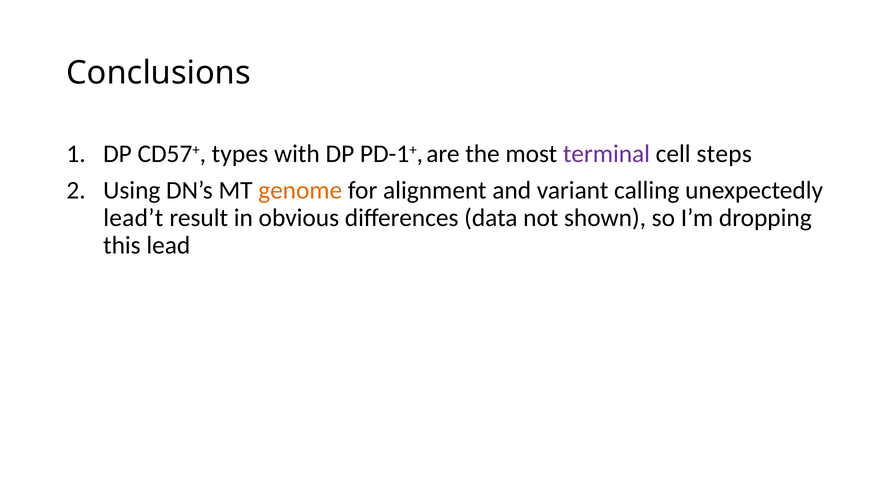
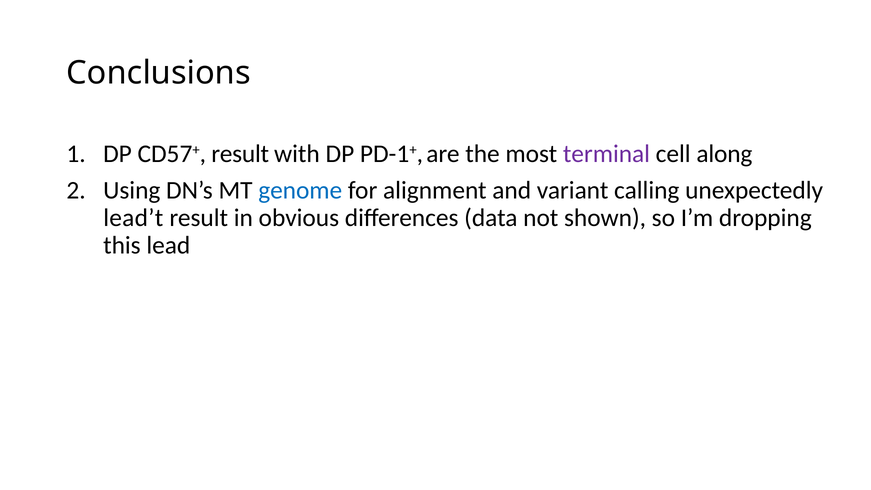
CD57+ types: types -> result
steps: steps -> along
genome colour: orange -> blue
